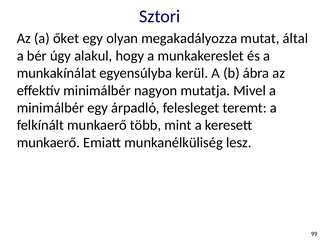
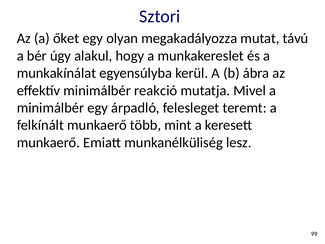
által: által -> távú
nagyon: nagyon -> reakció
